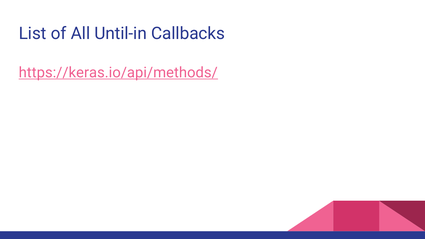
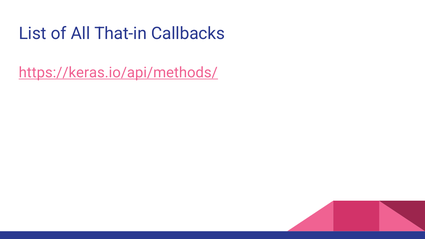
Until-in: Until-in -> That-in
